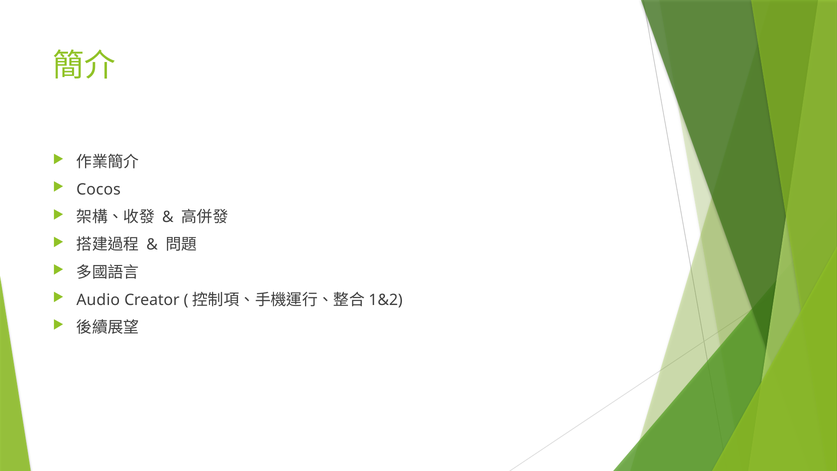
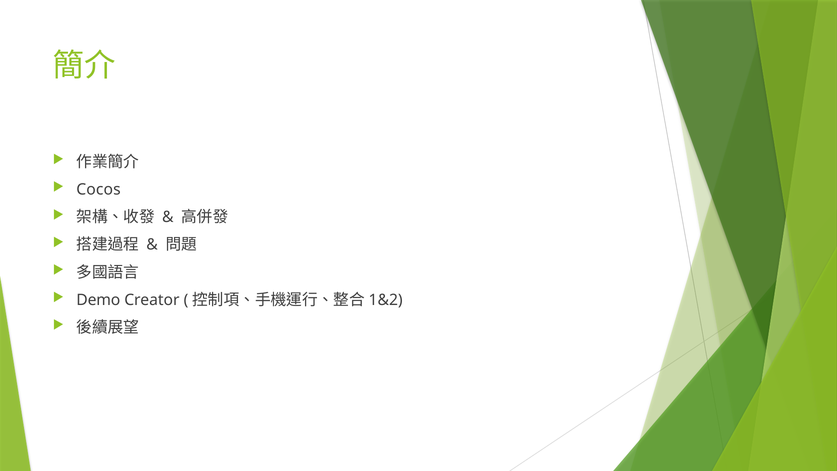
Audio: Audio -> Demo
